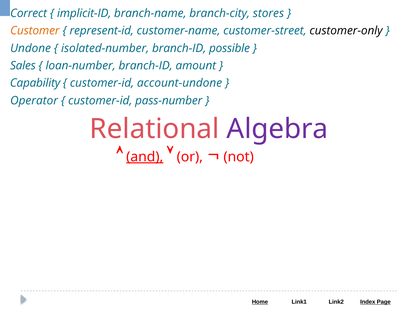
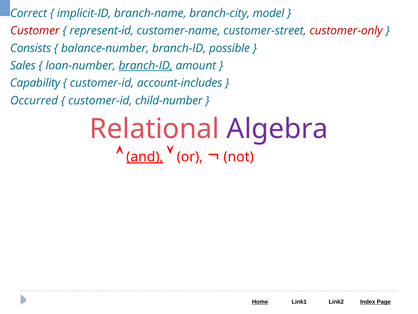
stores: stores -> model
Customer colour: orange -> red
customer-only colour: black -> red
Undone: Undone -> Consists
isolated-number: isolated-number -> balance-number
branch-ID at (146, 66) underline: none -> present
account-undone: account-undone -> account-includes
Operator: Operator -> Occurred
pass-number: pass-number -> child-number
